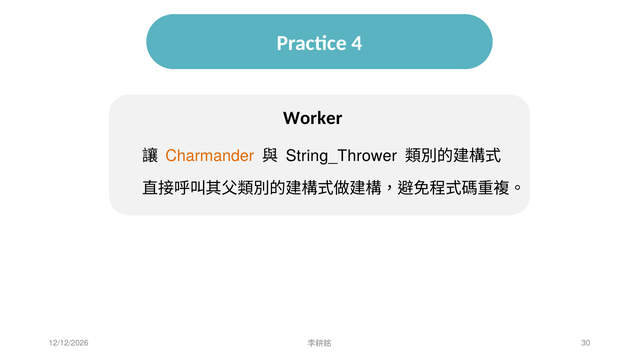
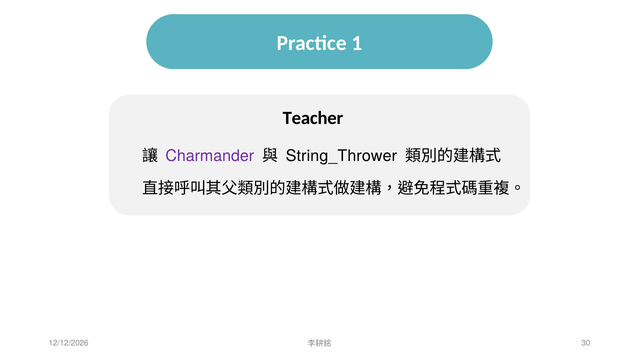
4: 4 -> 1
Worker: Worker -> Teacher
Charmander colour: orange -> purple
